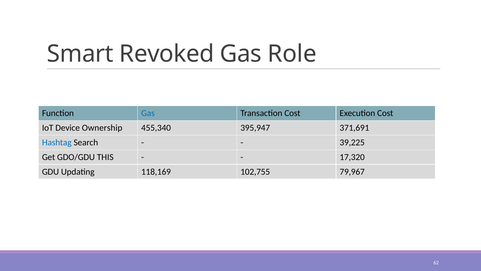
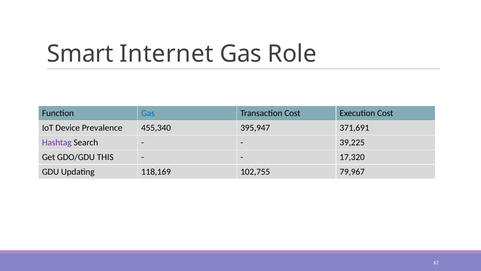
Revoked: Revoked -> Internet
Ownership: Ownership -> Prevalence
Hashtag colour: blue -> purple
